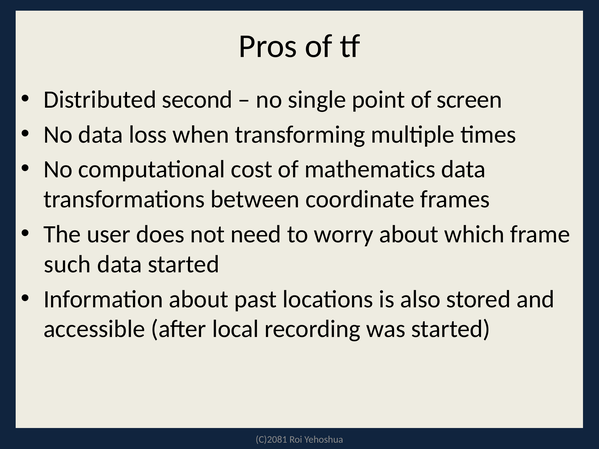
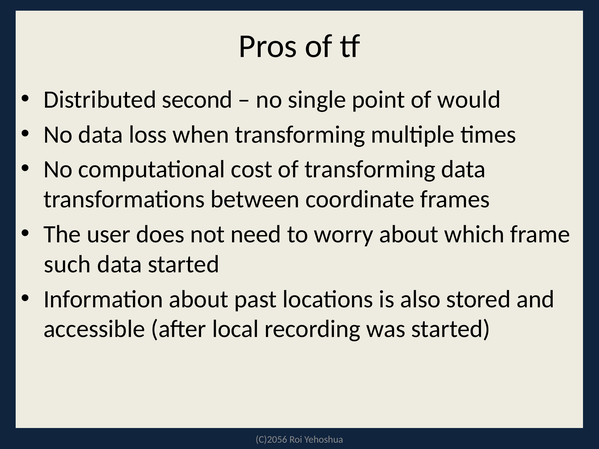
screen: screen -> would
of mathematics: mathematics -> transforming
C)2081: C)2081 -> C)2056
